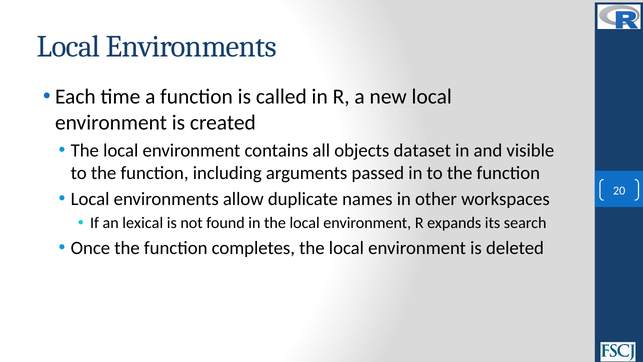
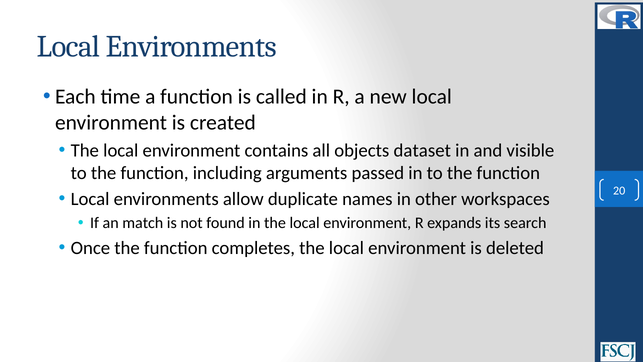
lexical: lexical -> match
